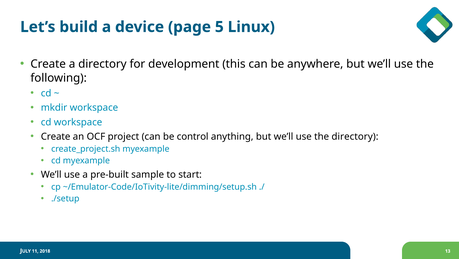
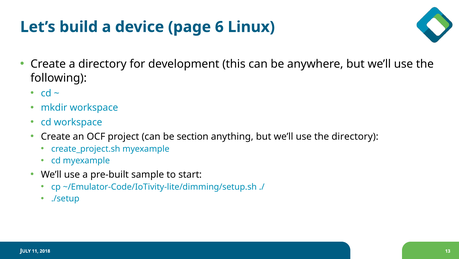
5: 5 -> 6
control: control -> section
